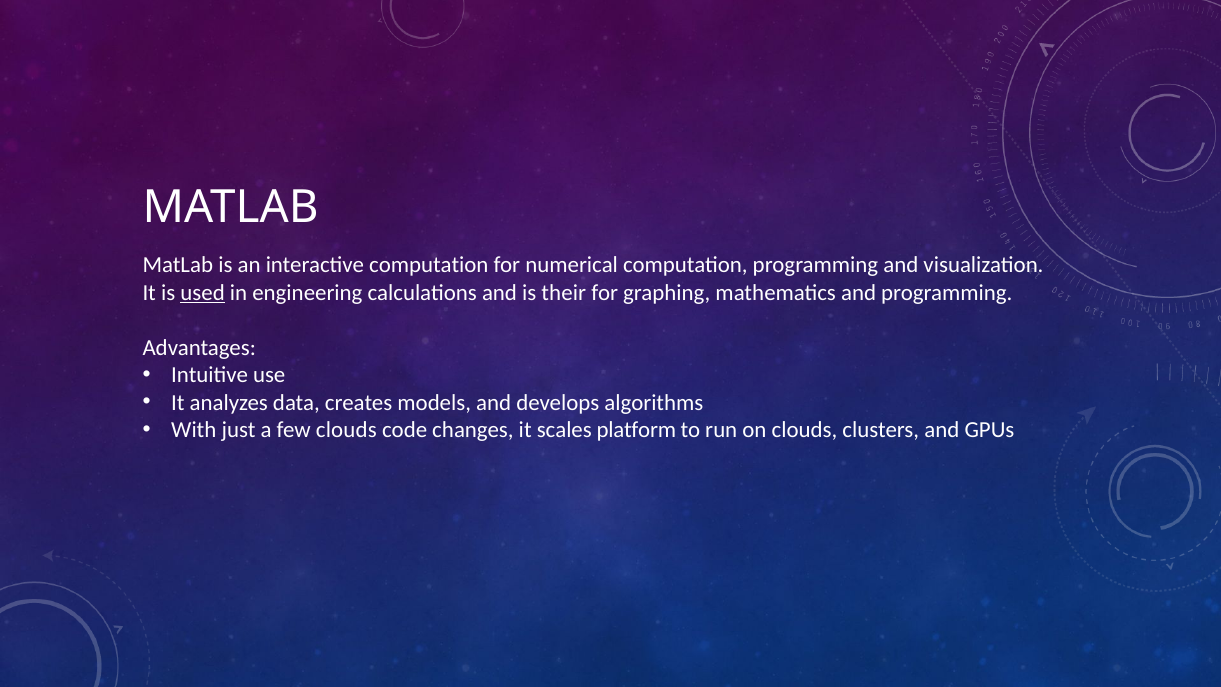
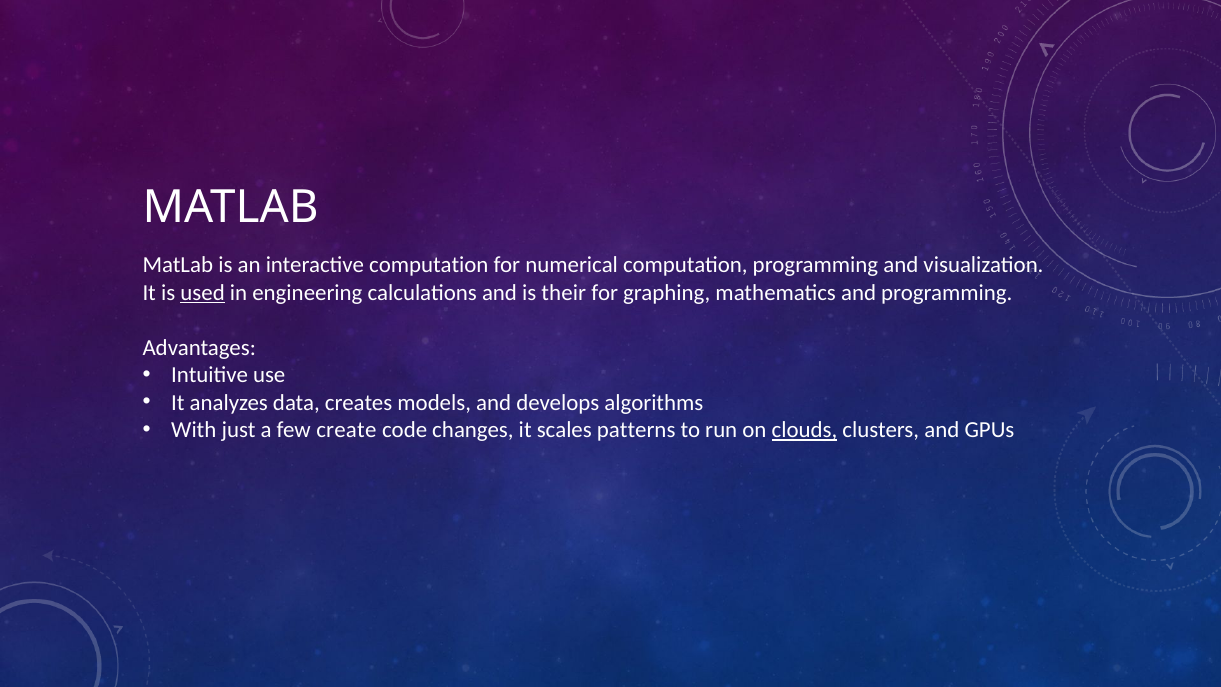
few clouds: clouds -> create
platform: platform -> patterns
clouds at (804, 430) underline: none -> present
